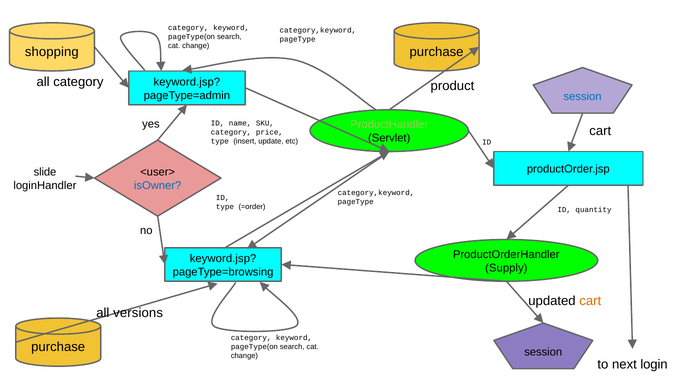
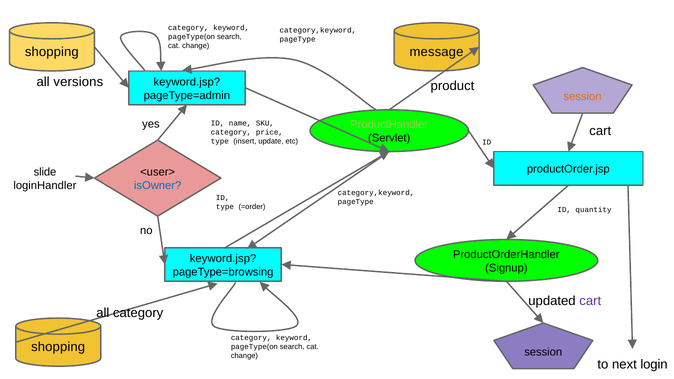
purchase at (437, 52): purchase -> message
all category: category -> versions
session at (583, 97) colour: blue -> orange
Supply: Supply -> Signup
cart at (590, 301) colour: orange -> purple
all versions: versions -> category
purchase at (58, 347): purchase -> shopping
